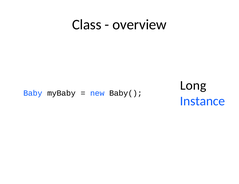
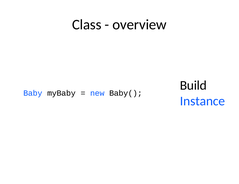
Long: Long -> Build
